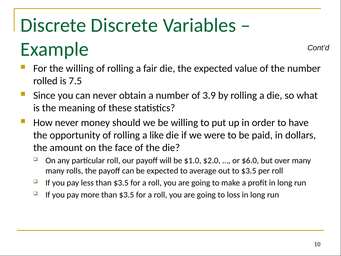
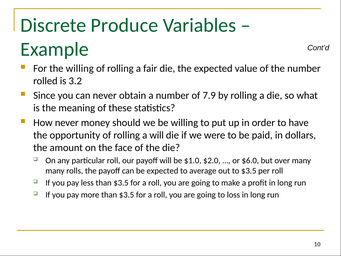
Discrete Discrete: Discrete -> Produce
7.5: 7.5 -> 3.2
3.9: 3.9 -> 7.9
a like: like -> will
